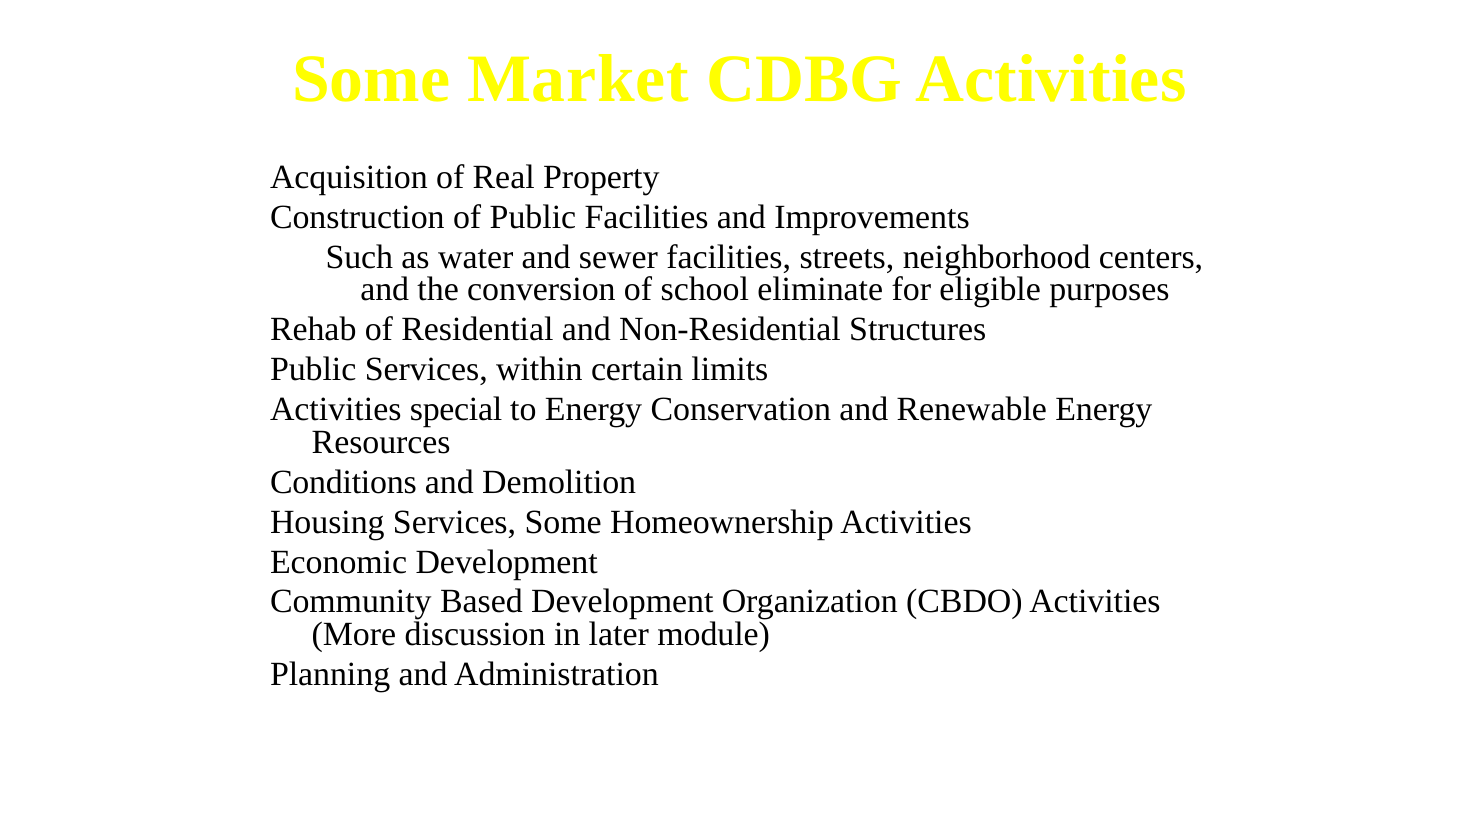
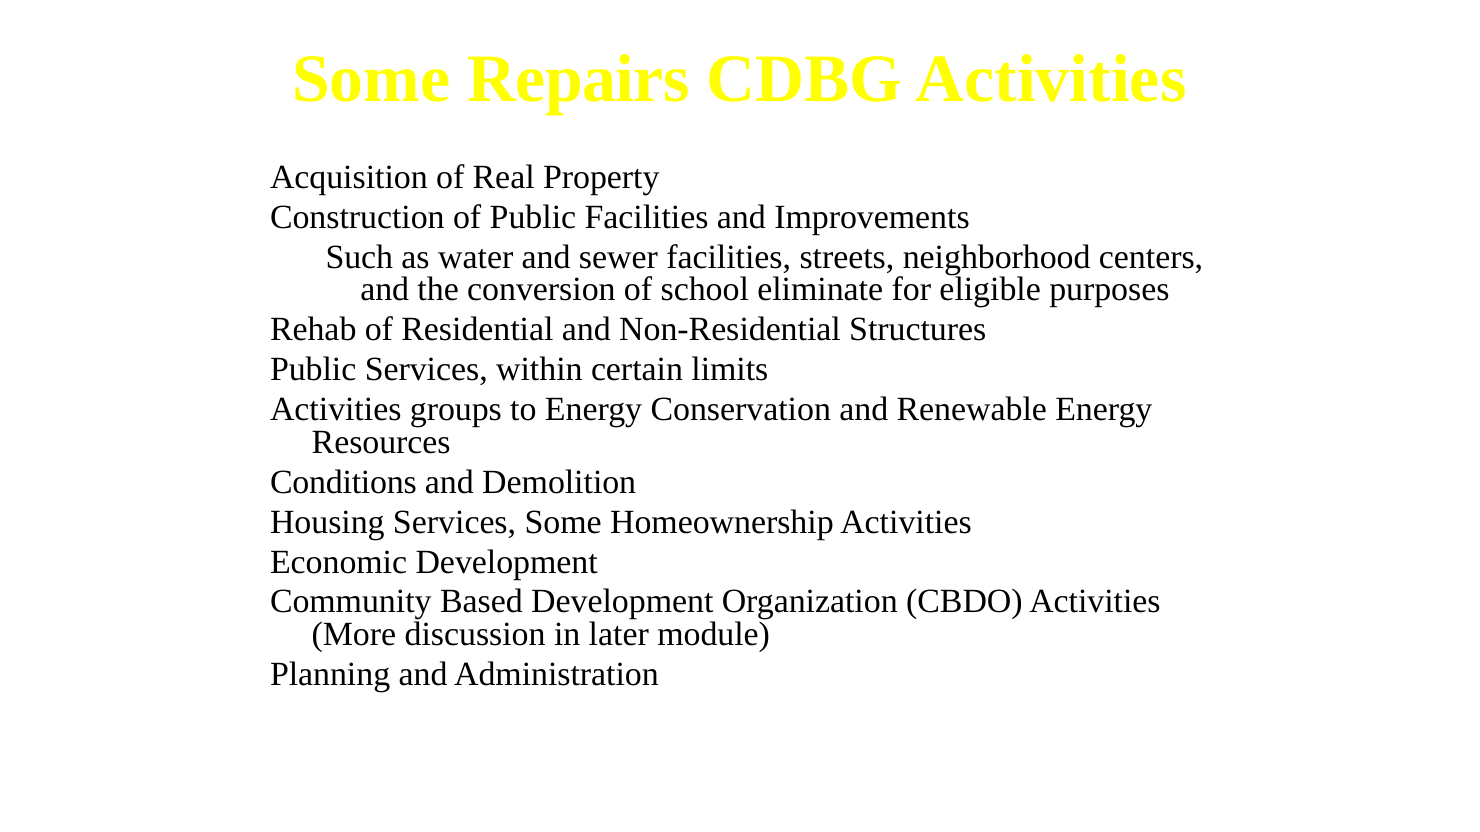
Market: Market -> Repairs
special: special -> groups
